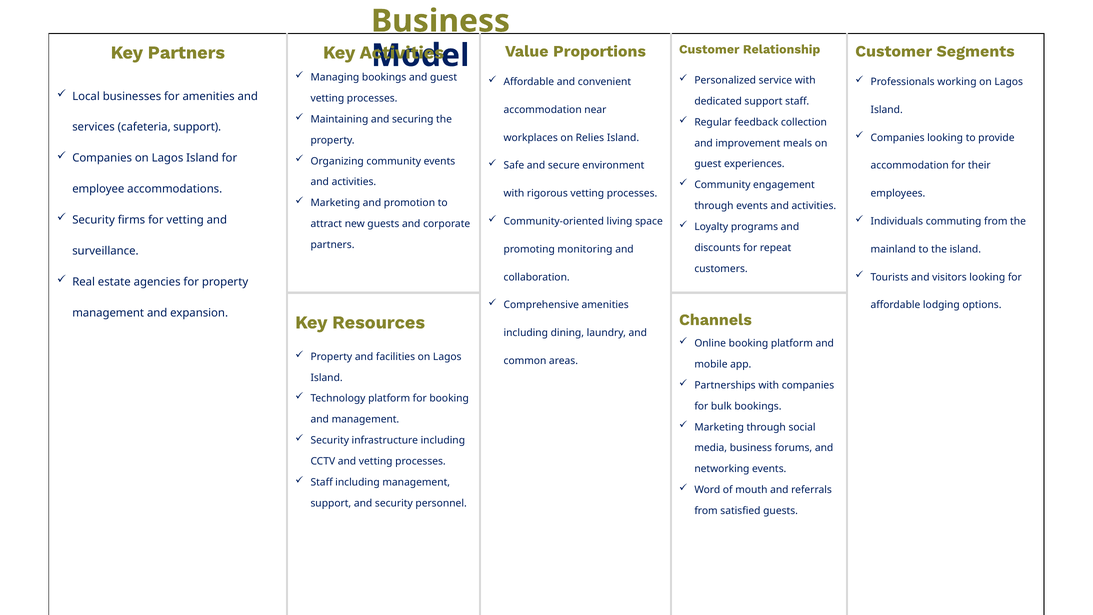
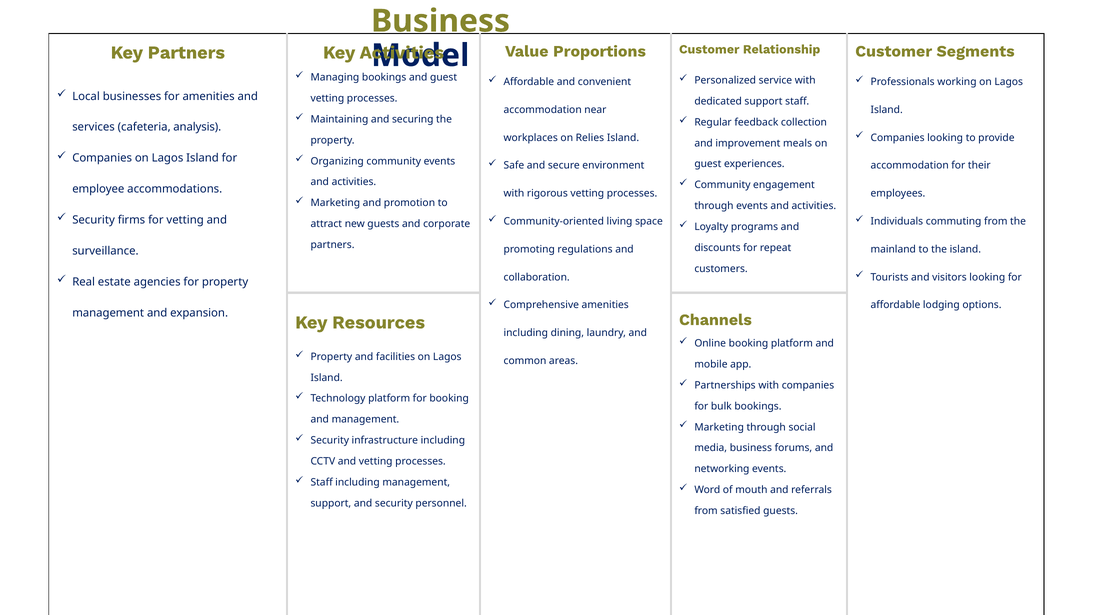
cafeteria support: support -> analysis
monitoring: monitoring -> regulations
